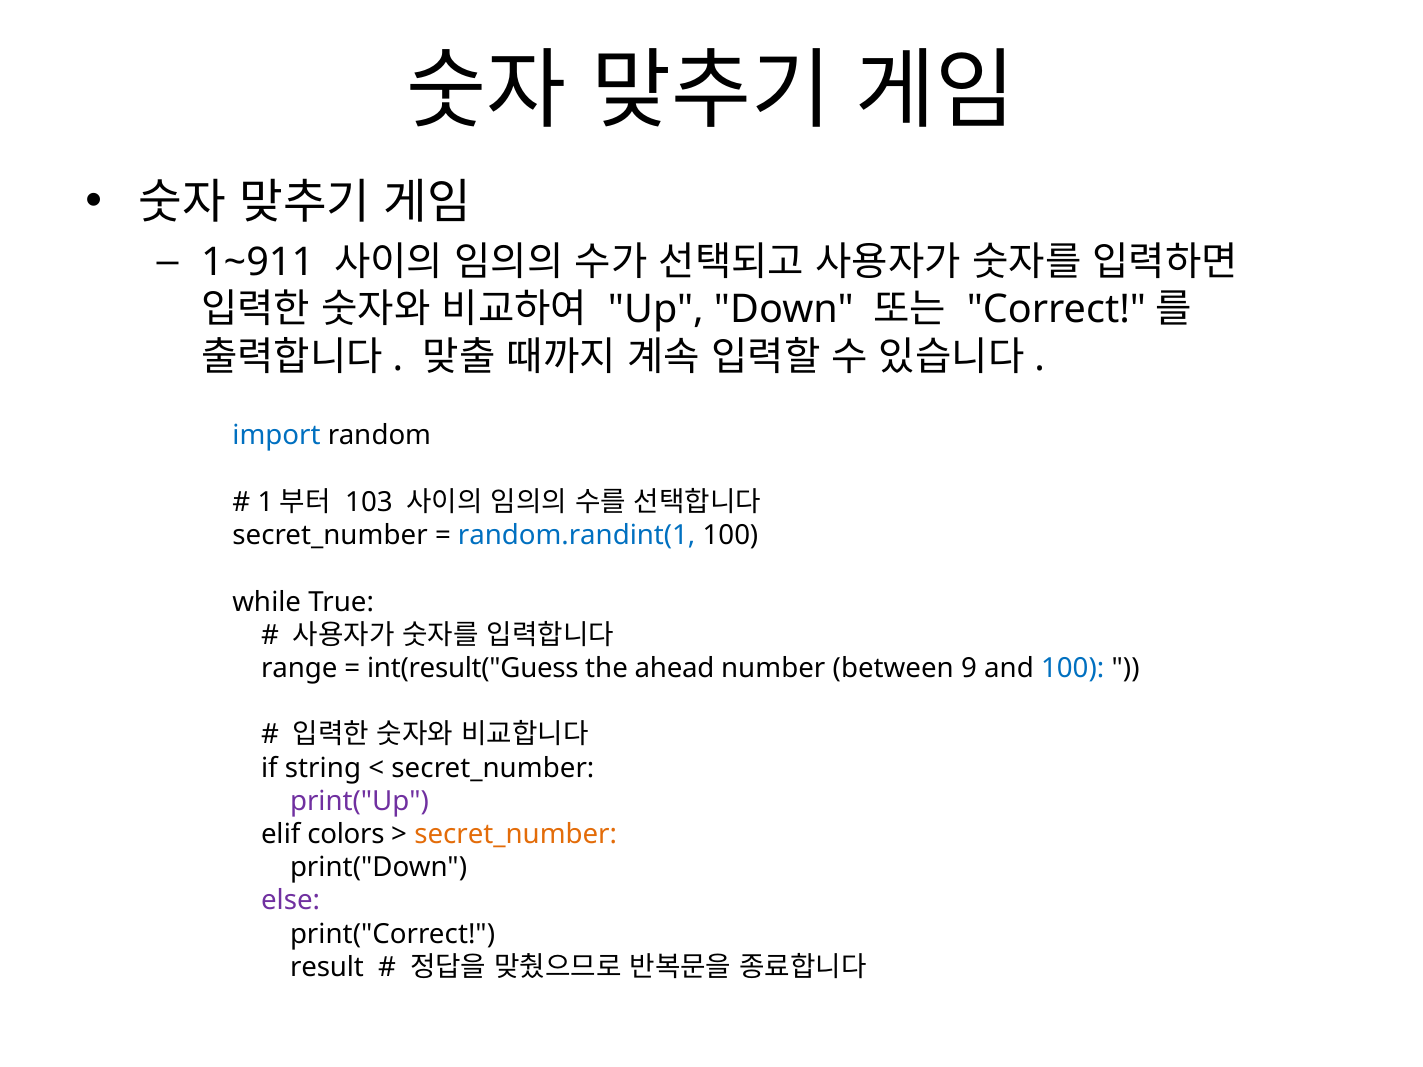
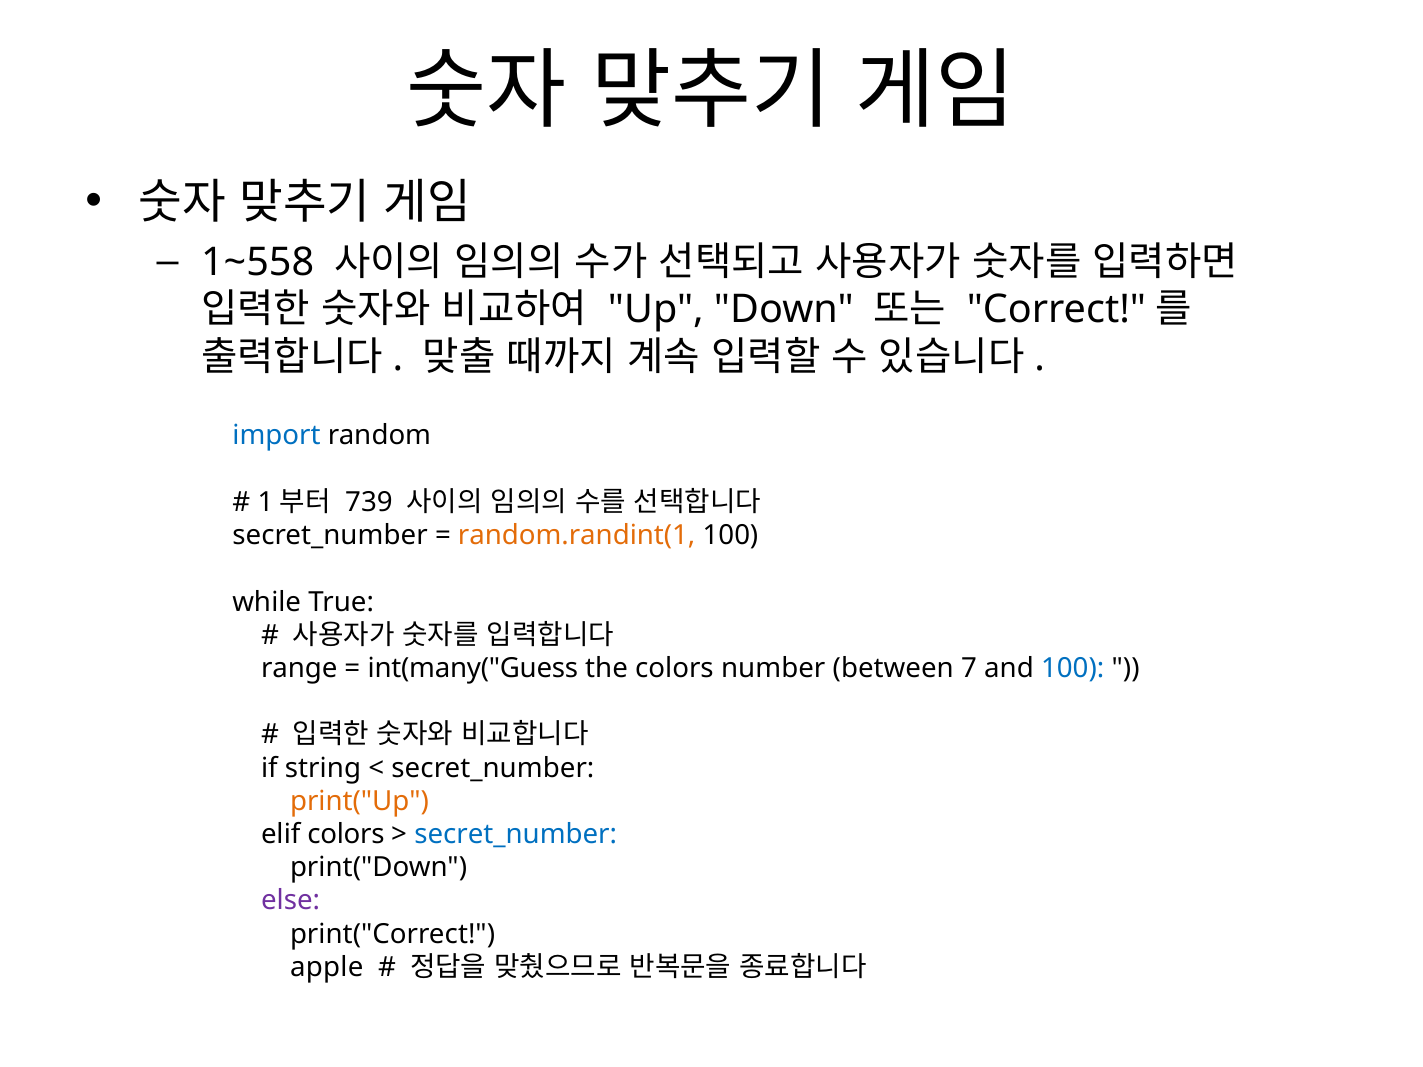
1~911: 1~911 -> 1~558
103: 103 -> 739
random.randint(1 colour: blue -> orange
int(result("Guess: int(result("Guess -> int(many("Guess
the ahead: ahead -> colors
9: 9 -> 7
print("Up colour: purple -> orange
secret_number at (516, 835) colour: orange -> blue
result: result -> apple
